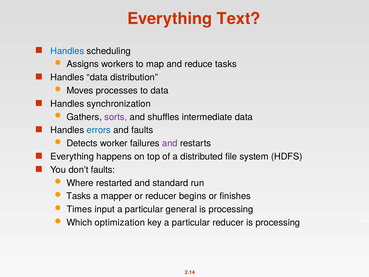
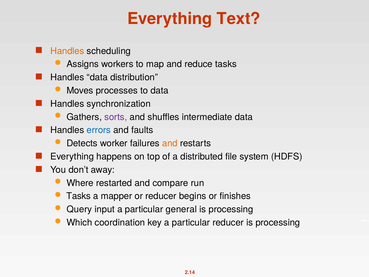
Handles at (67, 51) colour: blue -> orange
and at (170, 143) colour: purple -> orange
don’t faults: faults -> away
standard: standard -> compare
Times: Times -> Query
optimization: optimization -> coordination
